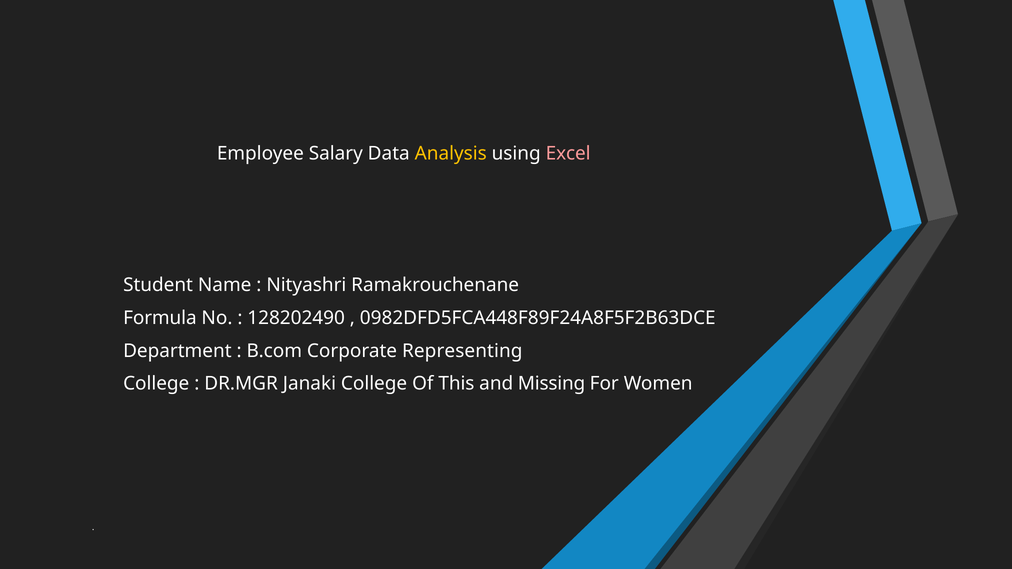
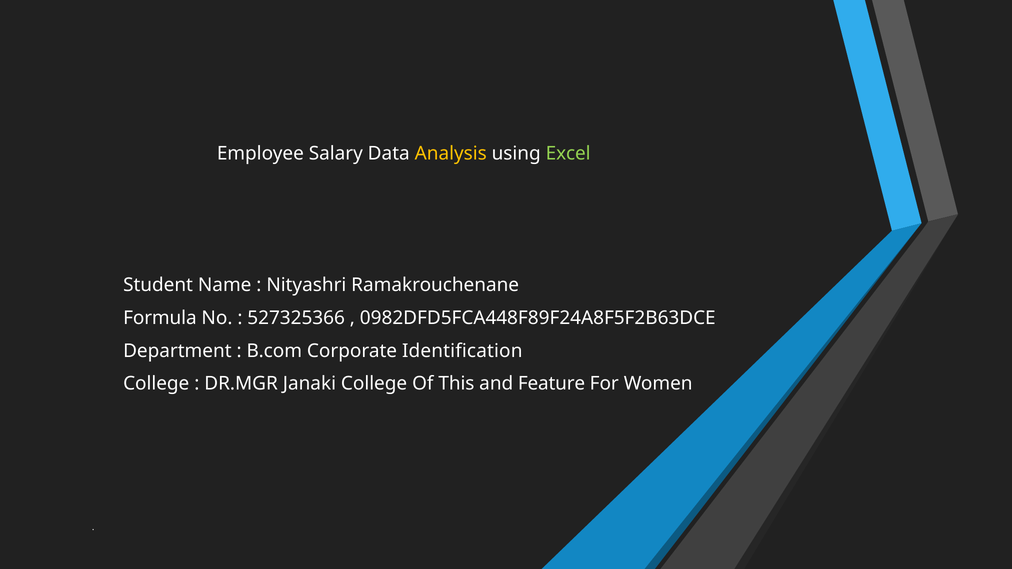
Excel colour: pink -> light green
128202490: 128202490 -> 527325366
Representing: Representing -> Identification
Missing: Missing -> Feature
